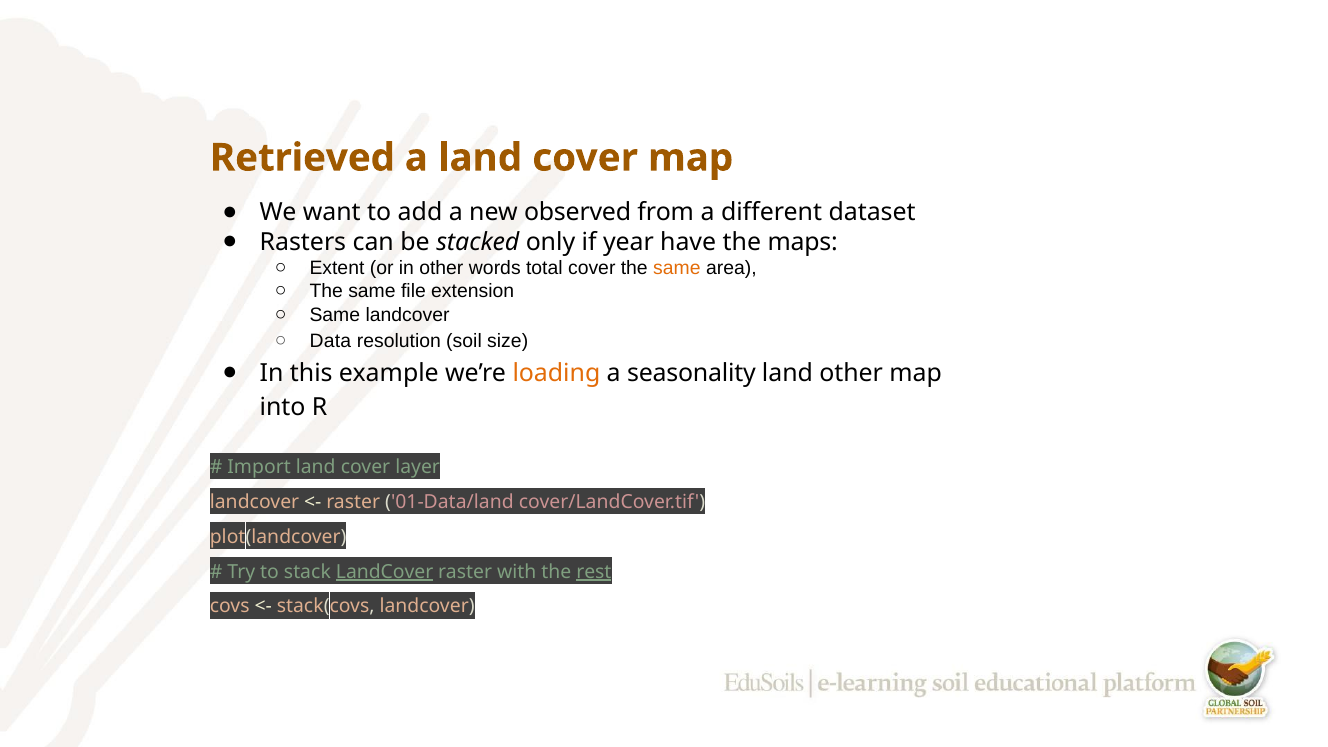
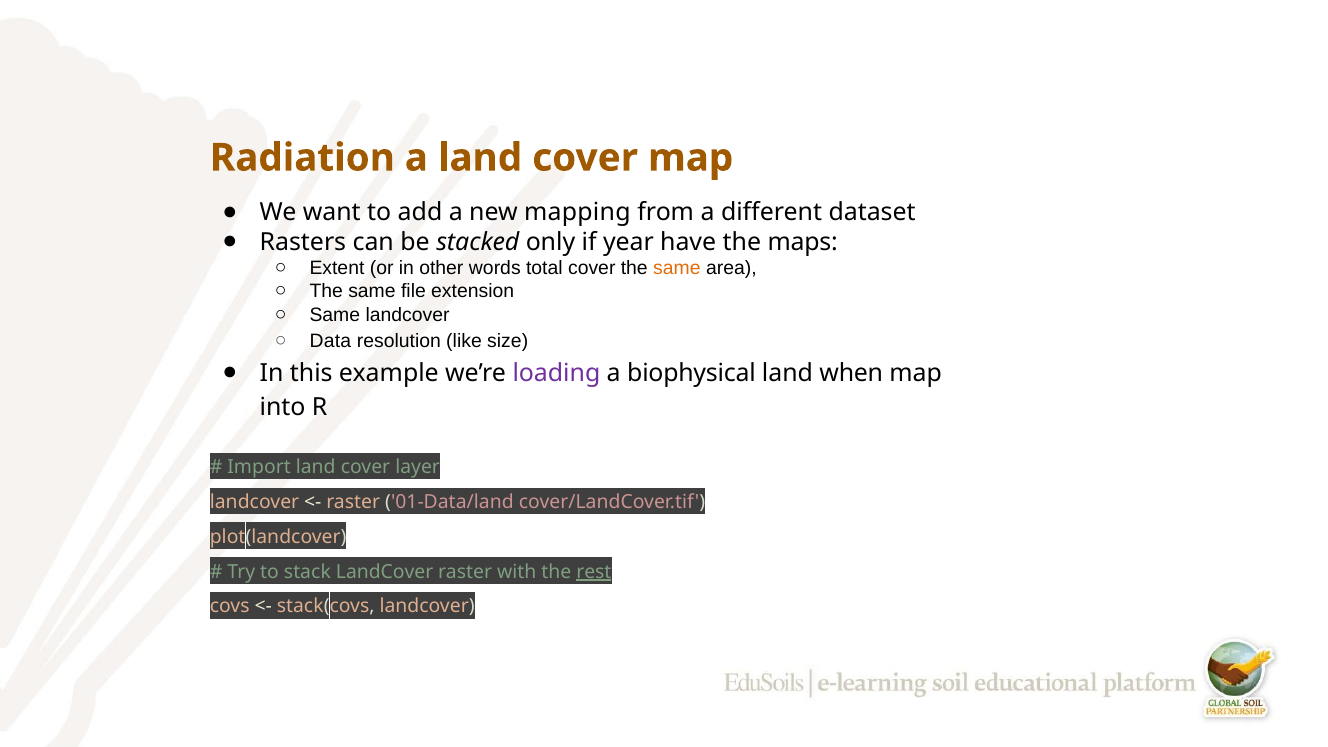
Retrieved: Retrieved -> Radiation
observed: observed -> mapping
soil: soil -> like
loading colour: orange -> purple
seasonality: seasonality -> biophysical
land other: other -> when
LandCover at (385, 572) underline: present -> none
